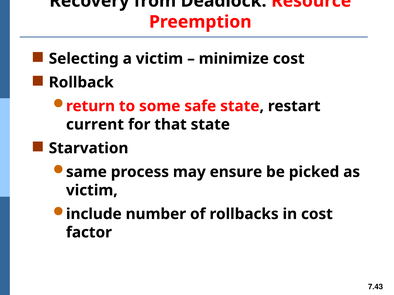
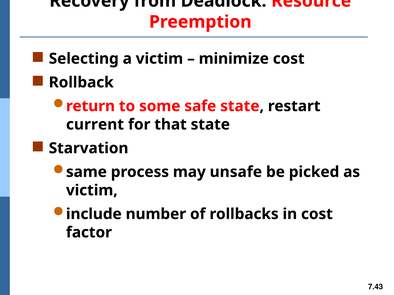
ensure: ensure -> unsafe
